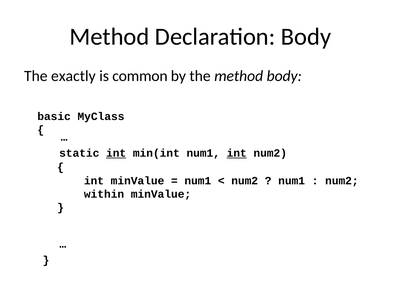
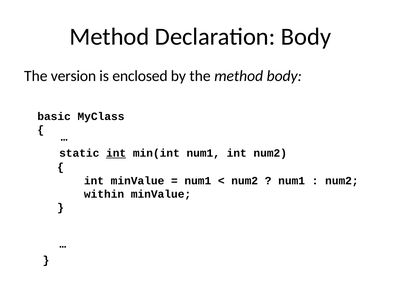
exactly: exactly -> version
common: common -> enclosed
int at (237, 153) underline: present -> none
